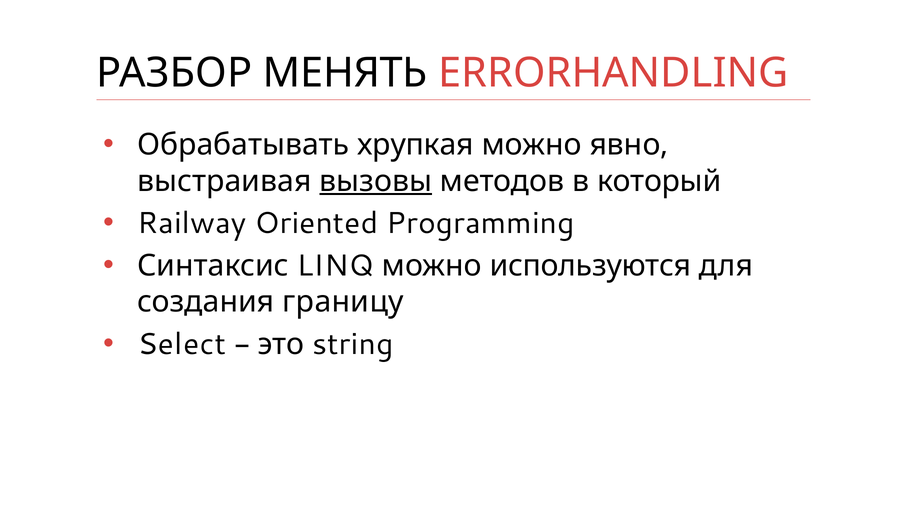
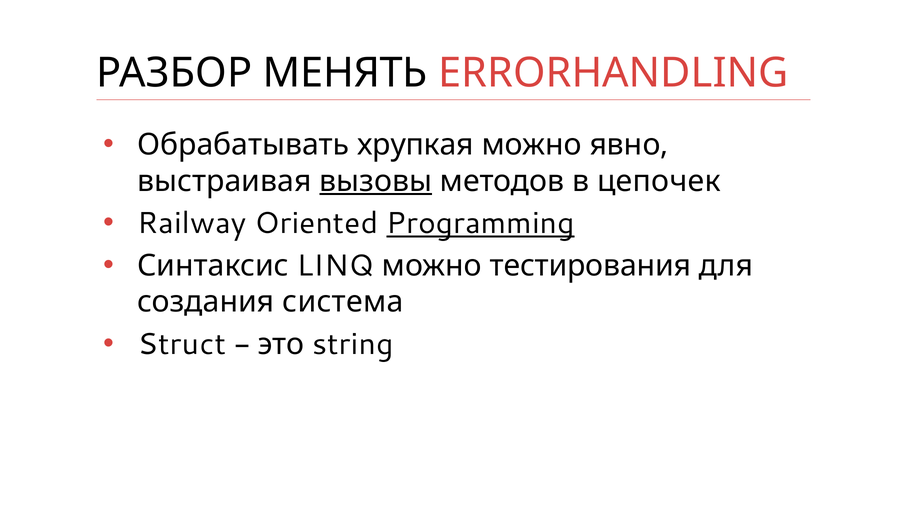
который: который -> цепочек
Programming underline: none -> present
используются: используются -> тестирования
границу: границу -> система
Select: Select -> Struct
